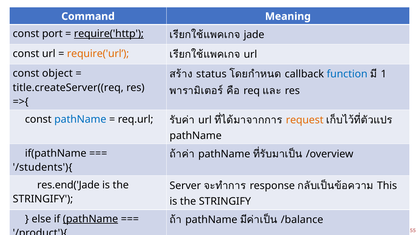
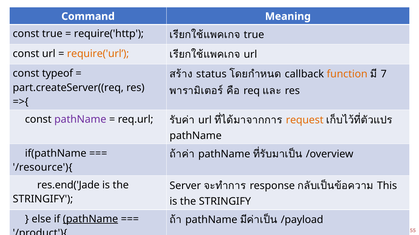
const port: port -> true
require('http underline: present -> none
jade at (254, 35): jade -> true
object: object -> typeof
function colour: blue -> orange
1: 1 -> 7
title.createServer((req: title.createServer((req -> part.createServer((req
pathName at (80, 120) colour: blue -> purple
/students'){: /students'){ -> /resource'){
/balance: /balance -> /payload
